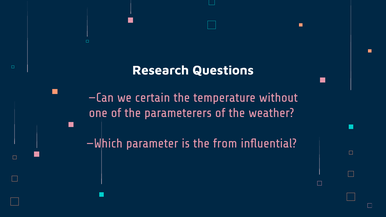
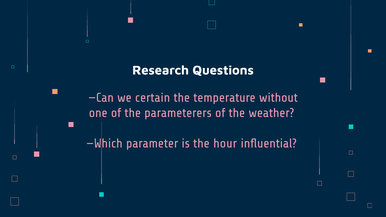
from: from -> hour
